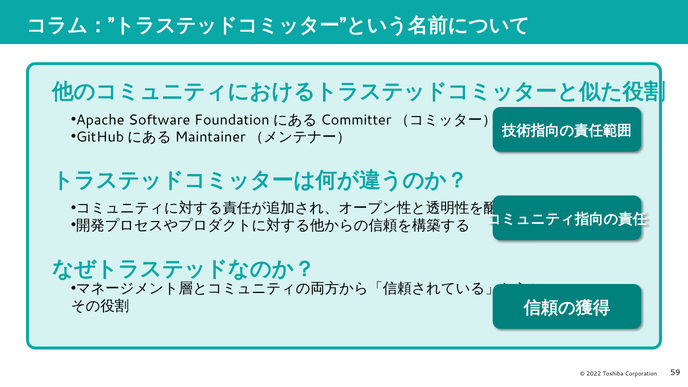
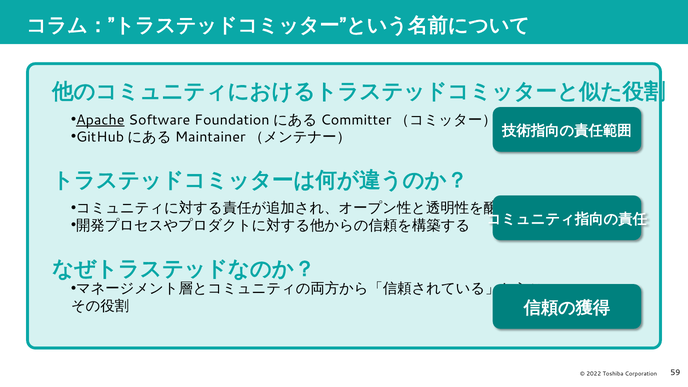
Apache underline: none -> present
